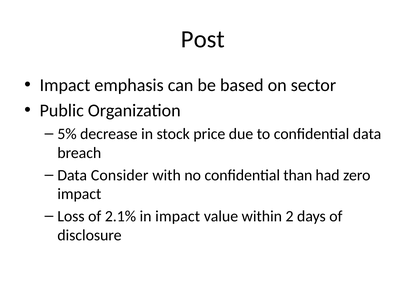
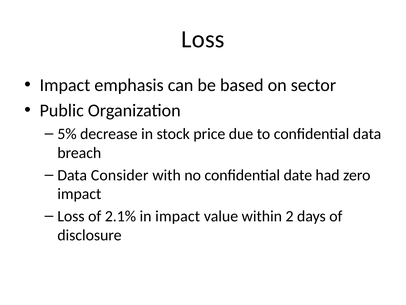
Post at (203, 39): Post -> Loss
than: than -> date
